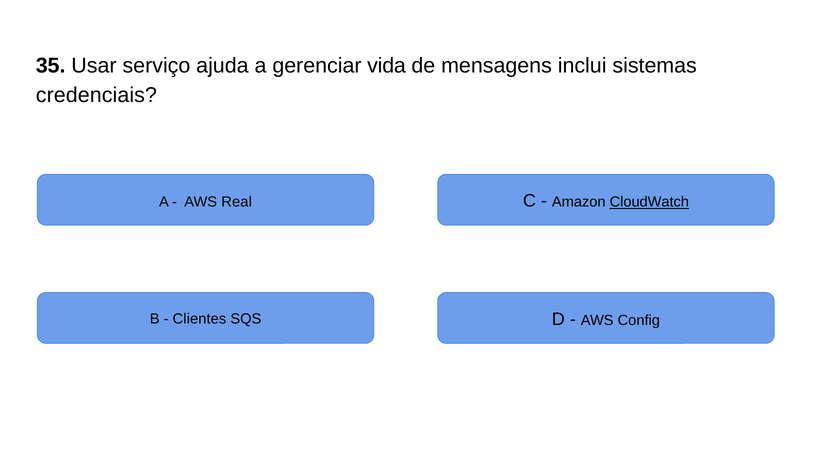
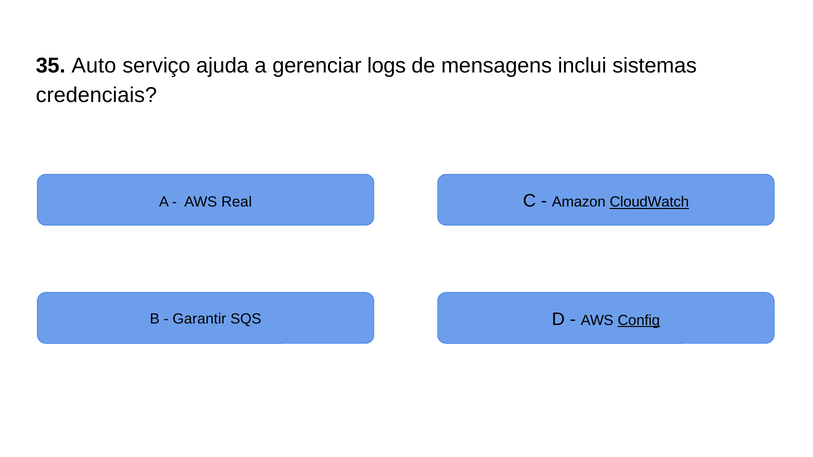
Usar: Usar -> Auto
vida: vida -> logs
Config underline: none -> present
Clientes: Clientes -> Garantir
